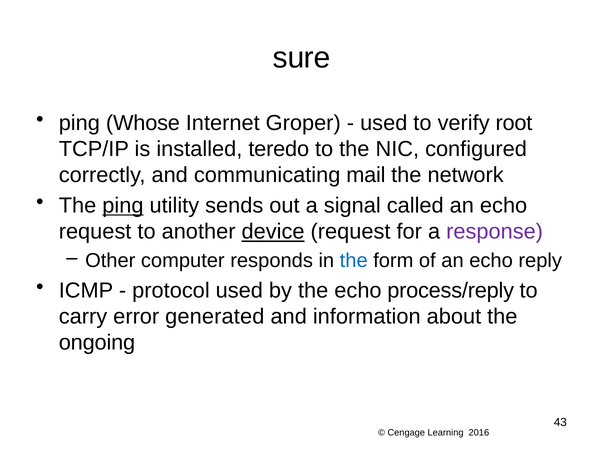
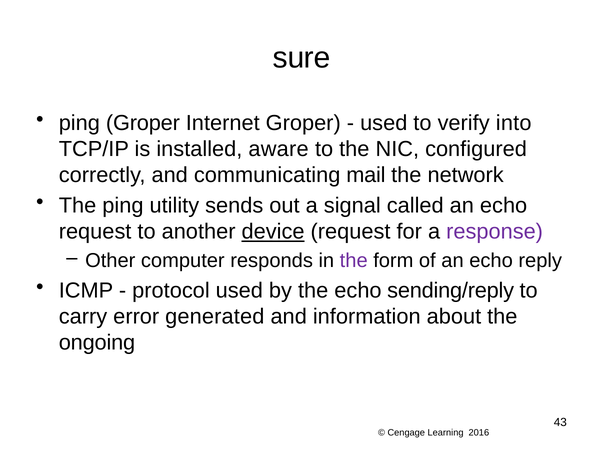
ping Whose: Whose -> Groper
root: root -> into
teredo: teredo -> aware
ping at (123, 206) underline: present -> none
the at (354, 261) colour: blue -> purple
process/reply: process/reply -> sending/reply
